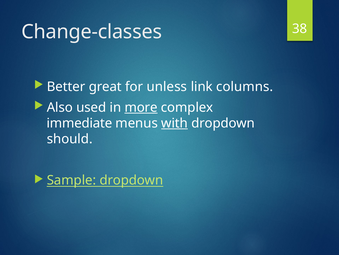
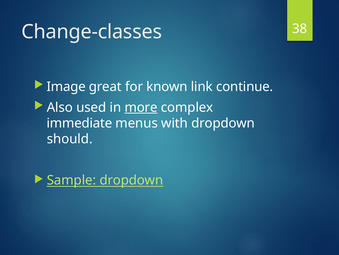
Better: Better -> Image
unless: unless -> known
columns: columns -> continue
with underline: present -> none
